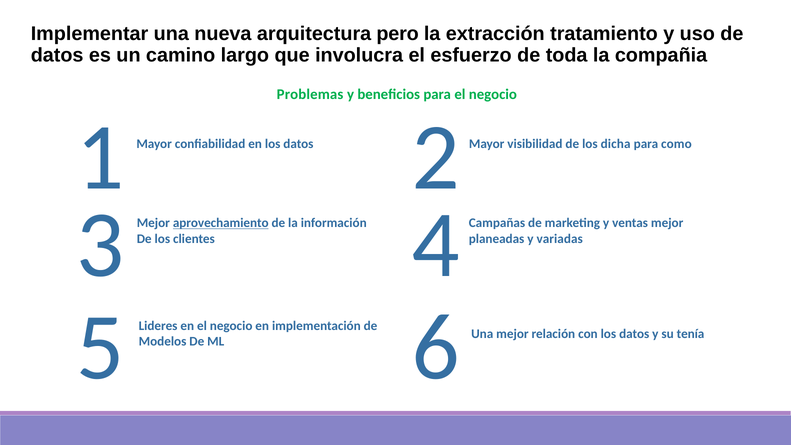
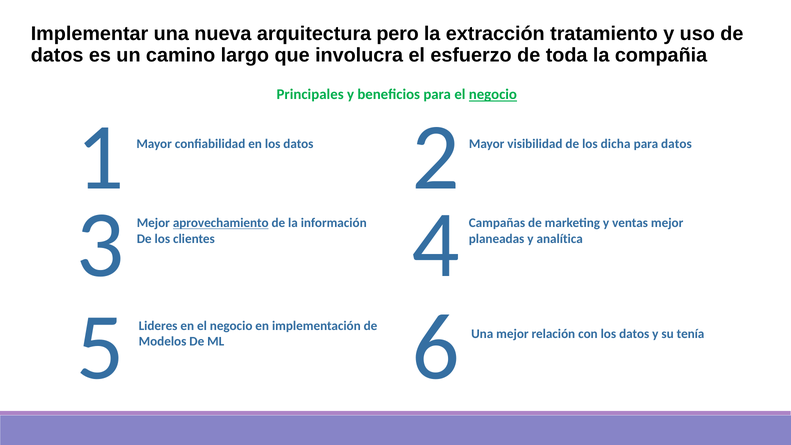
Problemas: Problemas -> Principales
negocio at (493, 95) underline: none -> present
para como: como -> datos
variadas: variadas -> analítica
